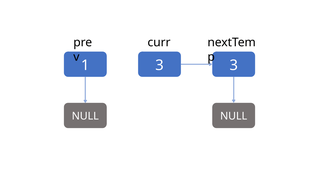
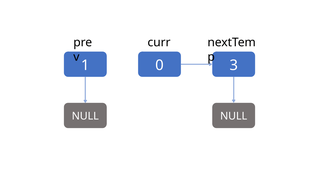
1 3: 3 -> 0
